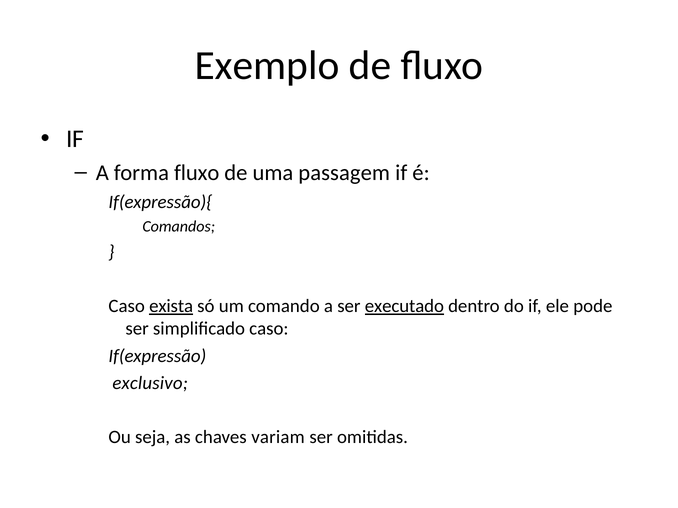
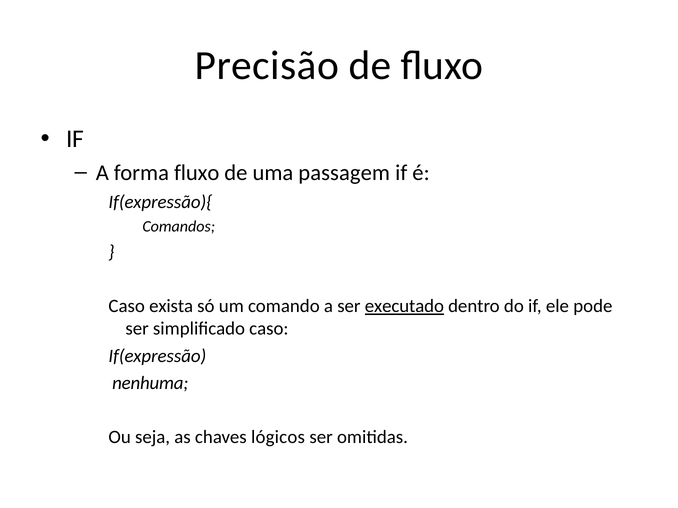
Exemplo: Exemplo -> Precisão
exista underline: present -> none
exclusivo: exclusivo -> nenhuma
variam: variam -> lógicos
